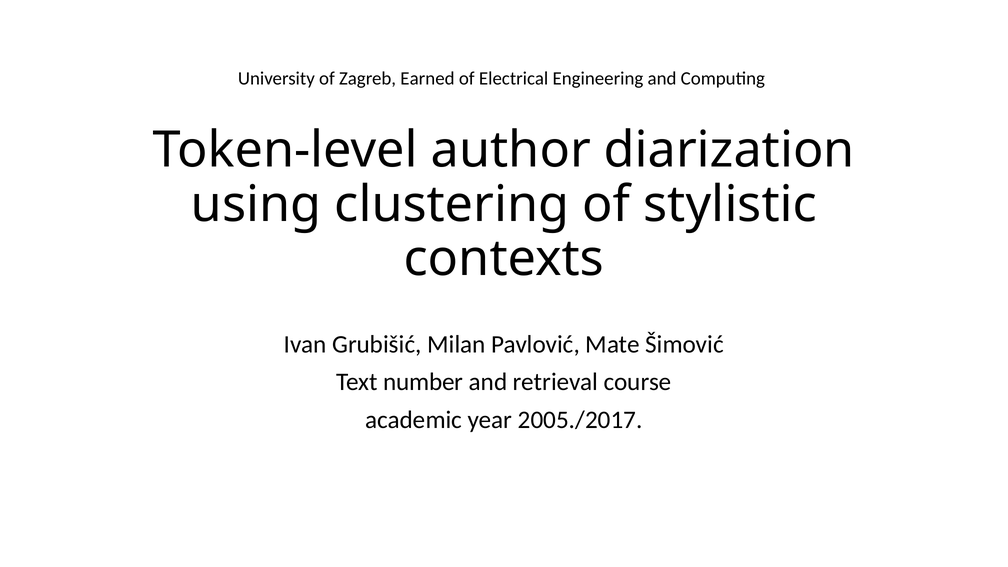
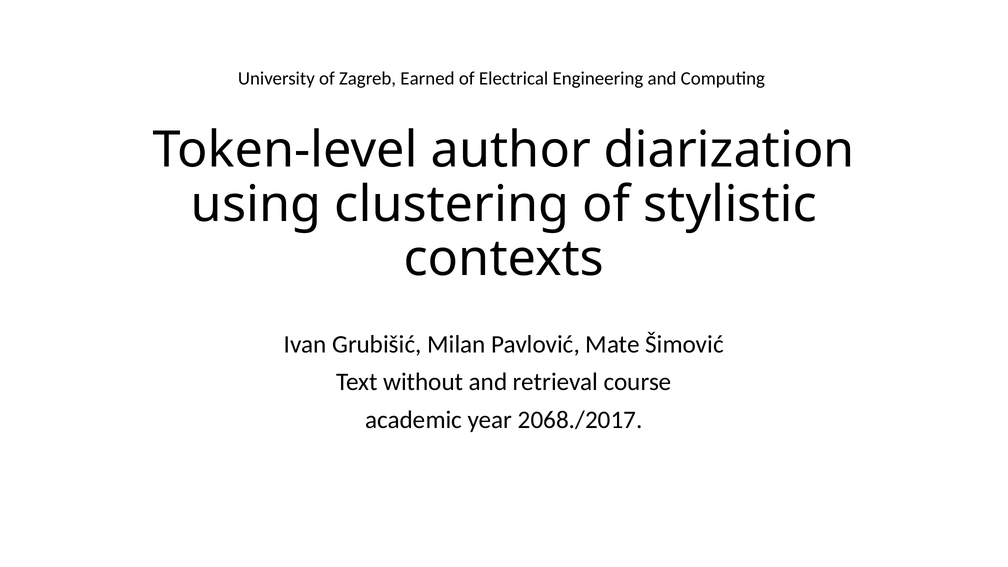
number: number -> without
2005./2017: 2005./2017 -> 2068./2017
